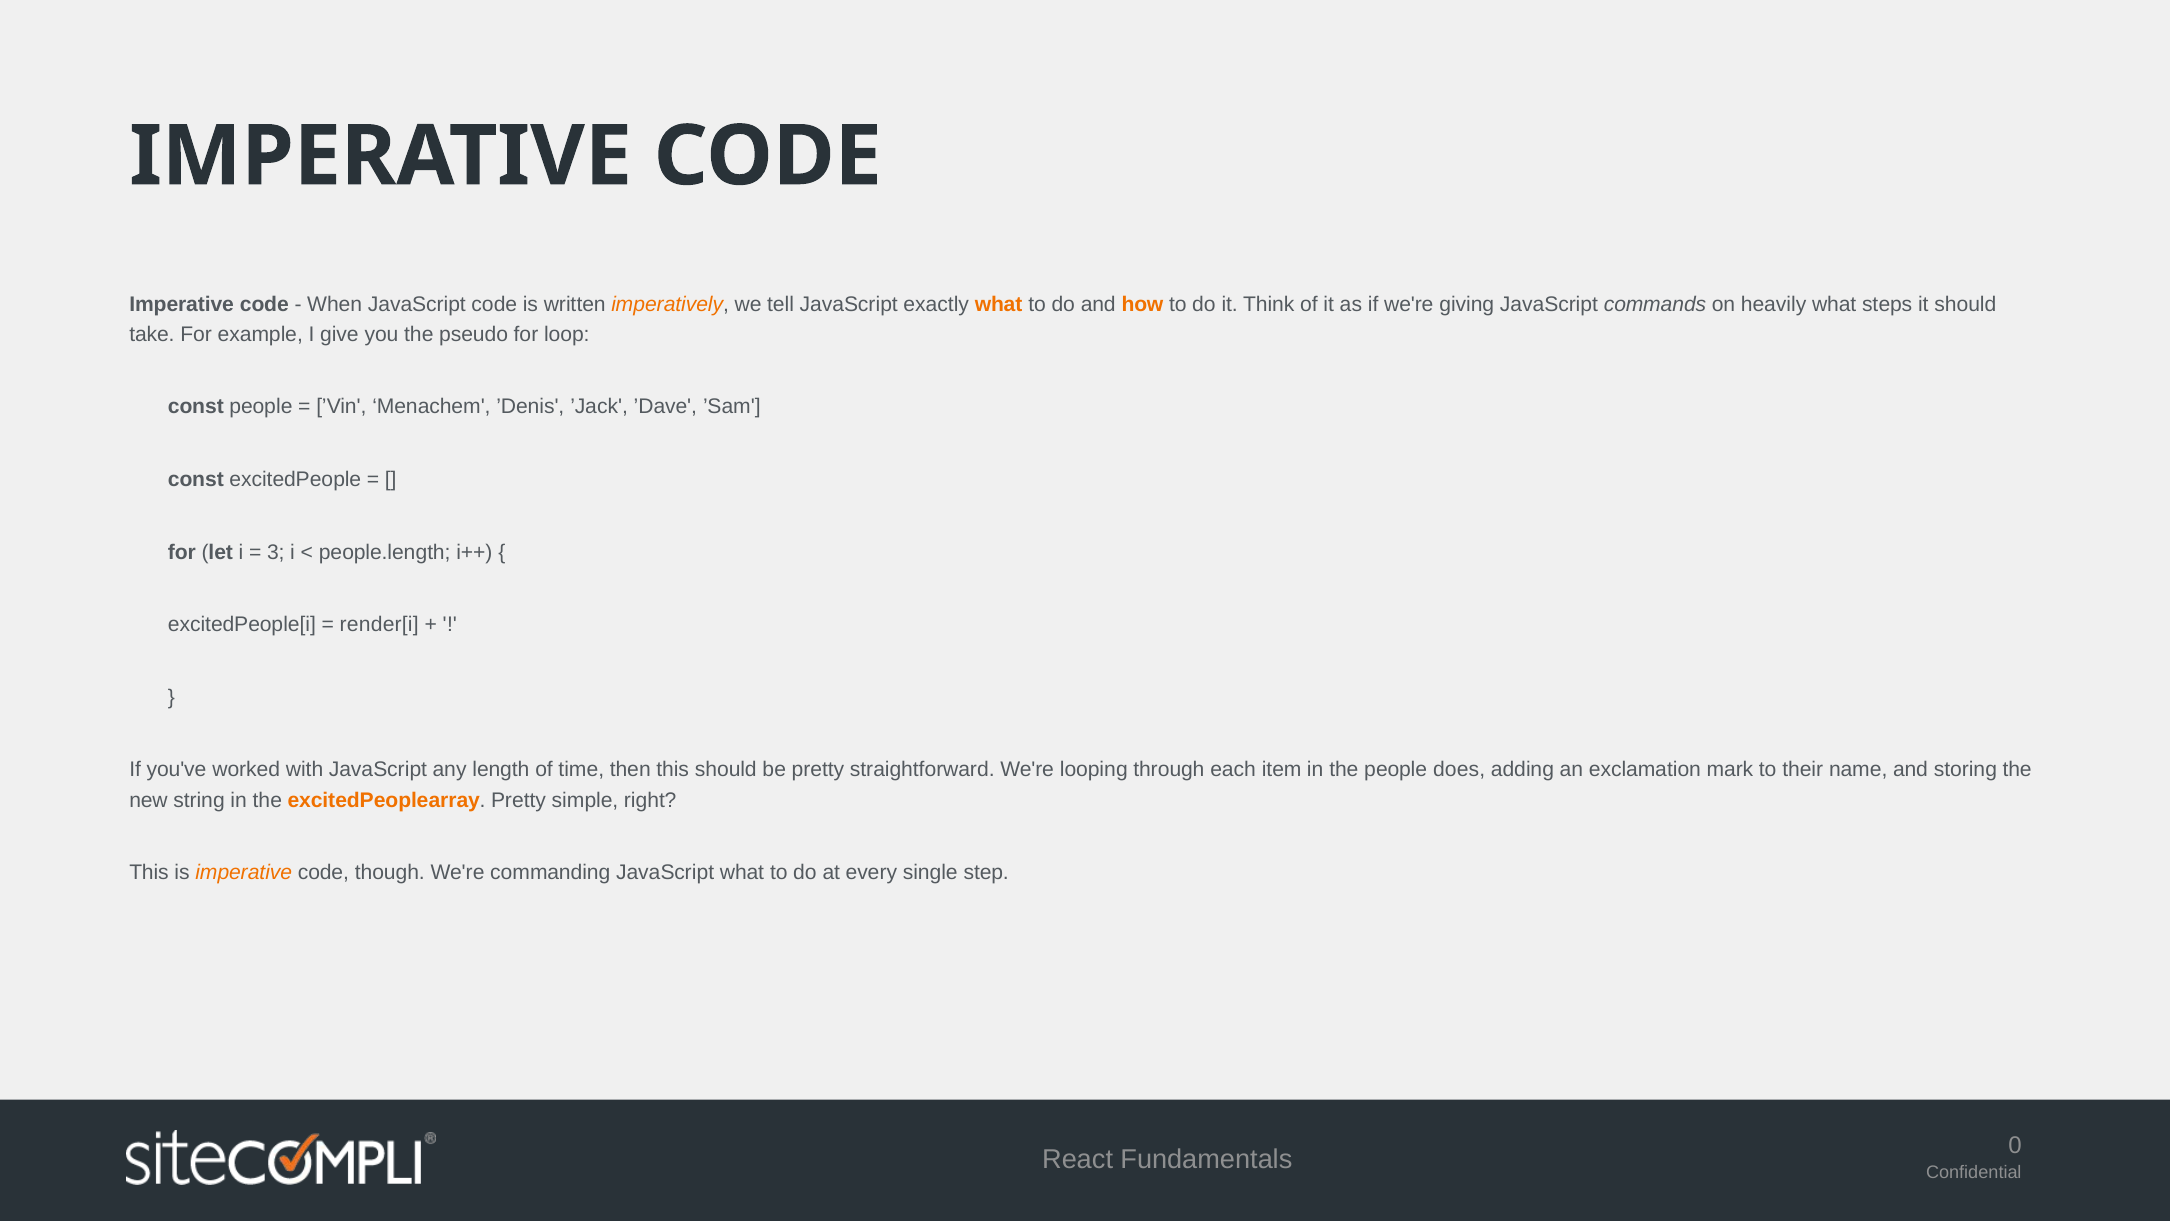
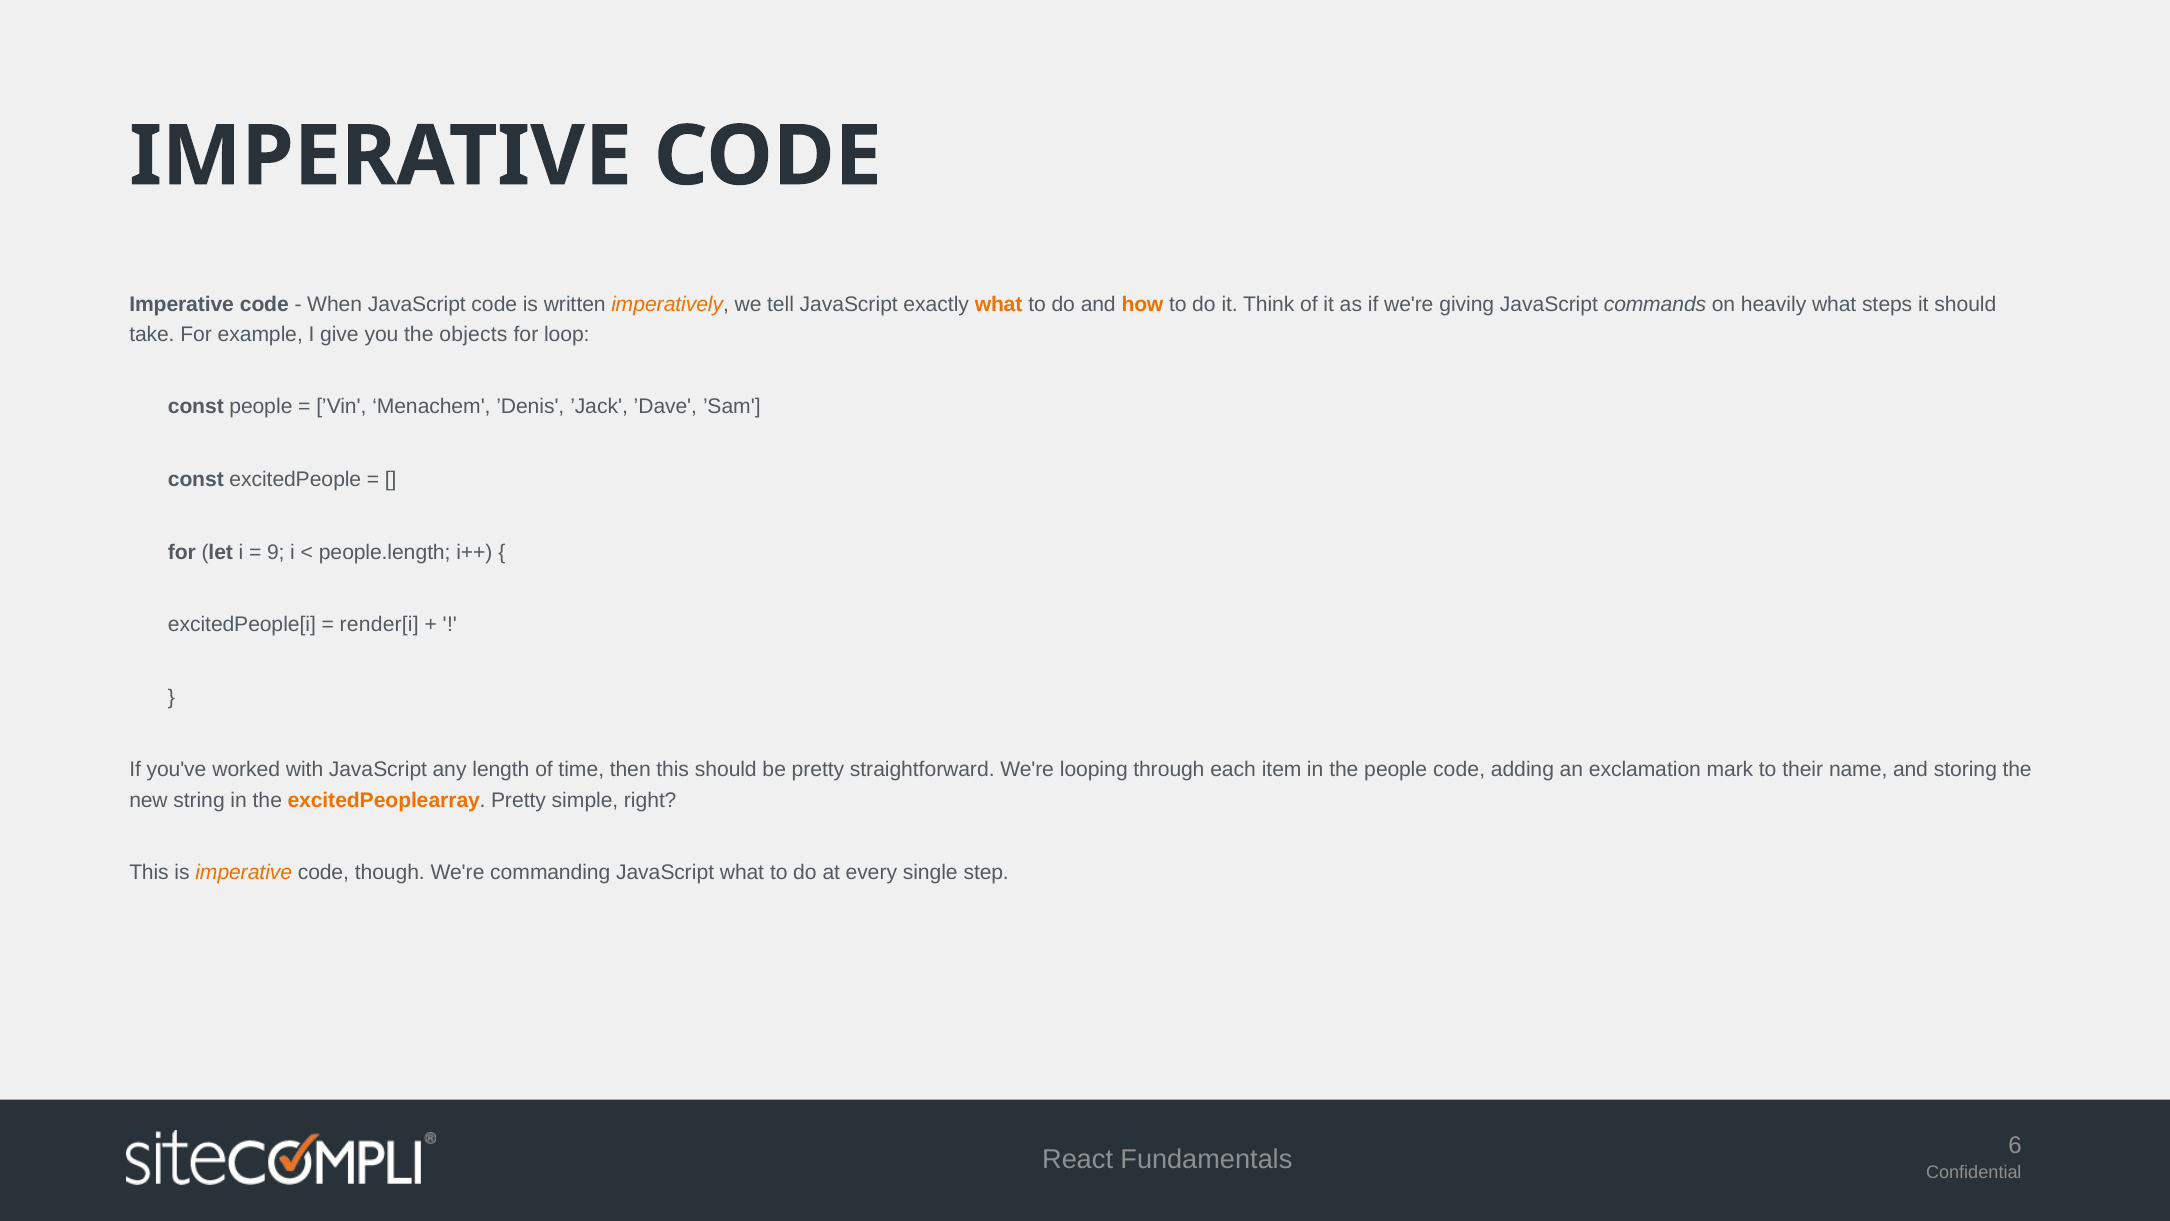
pseudo: pseudo -> objects
3: 3 -> 9
people does: does -> code
0: 0 -> 6
